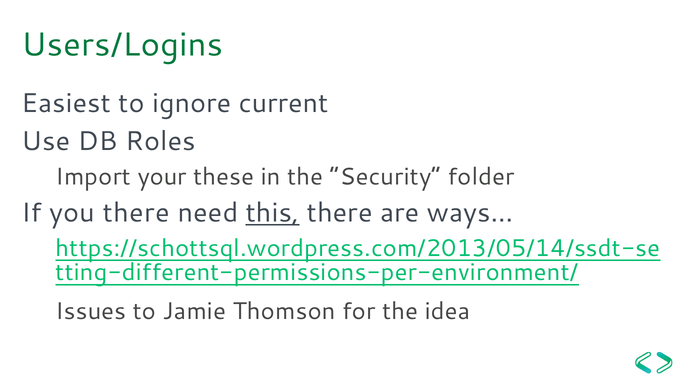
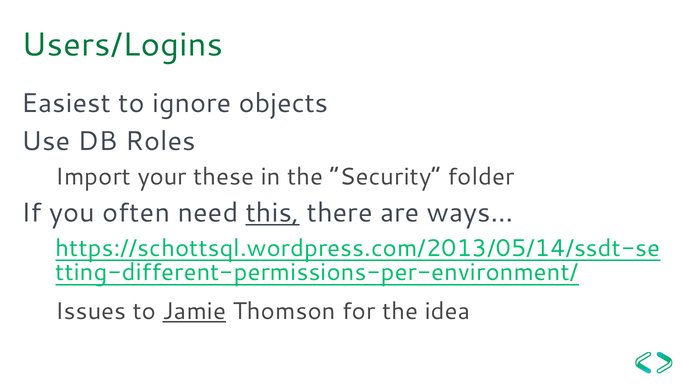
current: current -> objects
you there: there -> often
Jamie underline: none -> present
